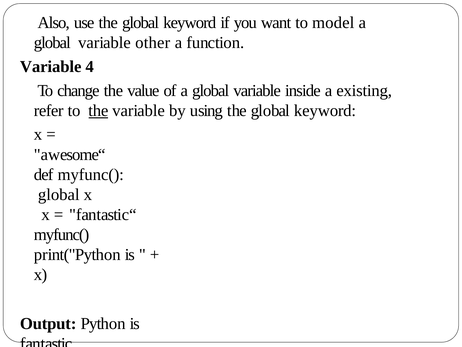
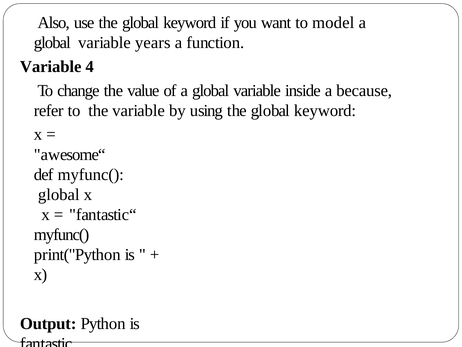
other: other -> years
existing: existing -> because
the at (98, 110) underline: present -> none
